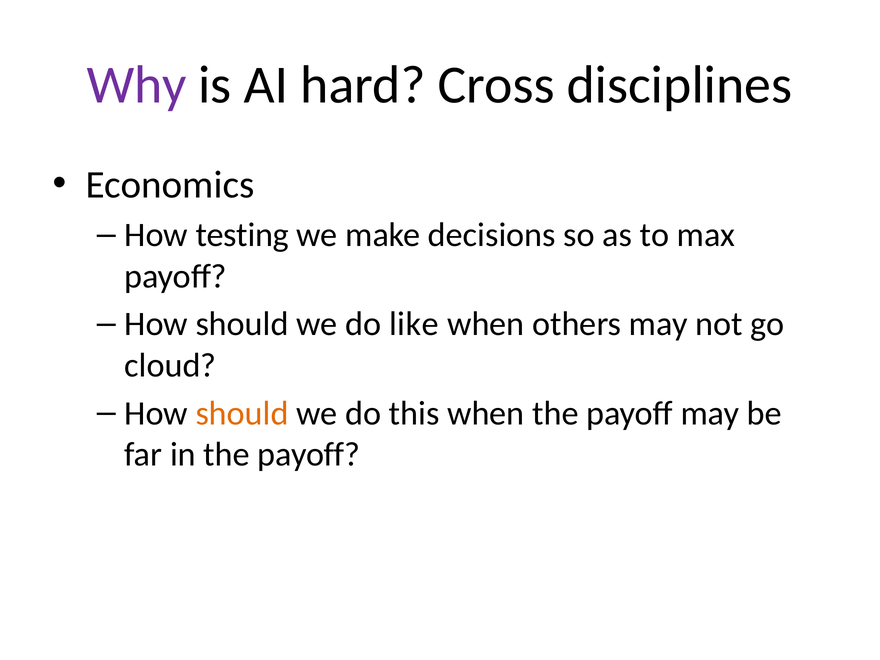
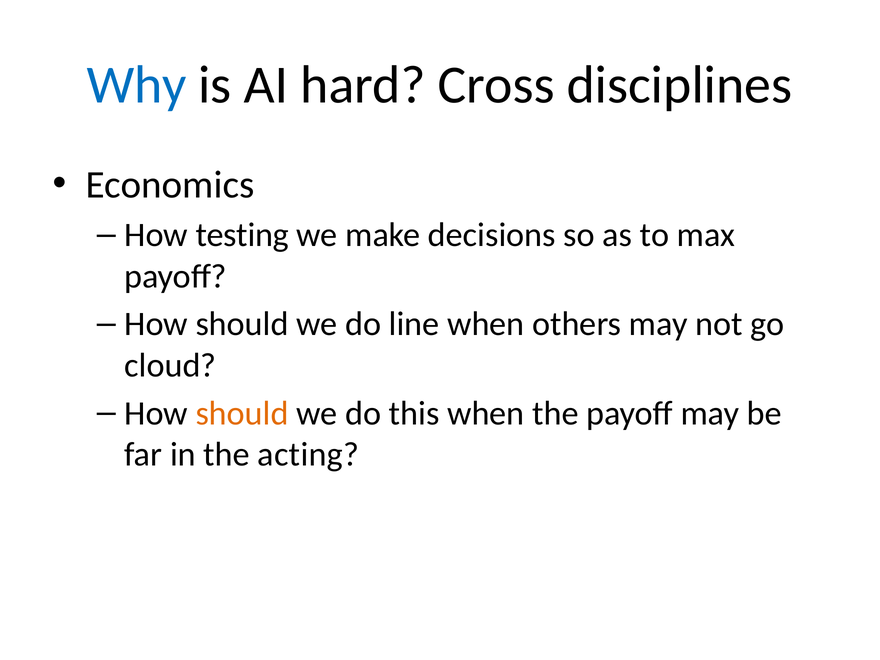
Why colour: purple -> blue
like: like -> line
in the payoff: payoff -> acting
